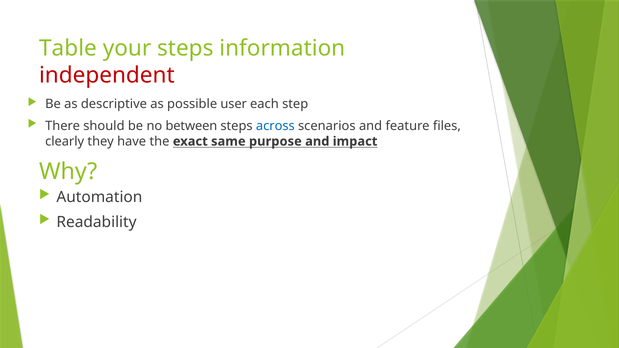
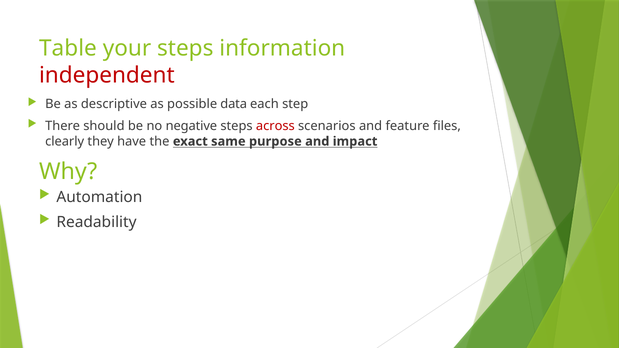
user: user -> data
between: between -> negative
across colour: blue -> red
